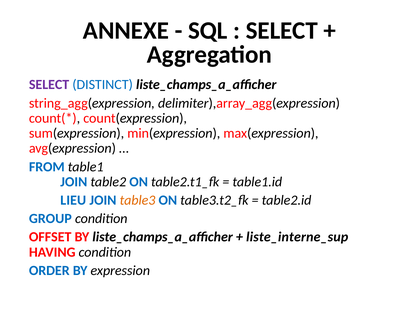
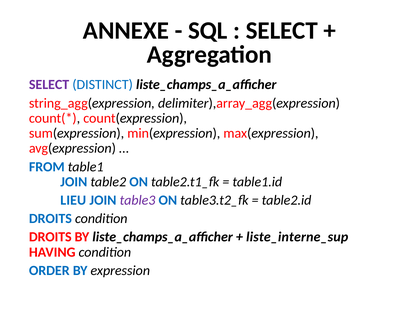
table3 colour: orange -> purple
GROUP at (50, 219): GROUP -> DROITS
OFFSET at (50, 237): OFFSET -> DROITS
